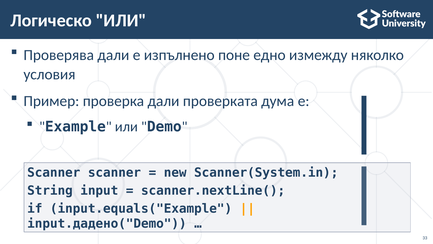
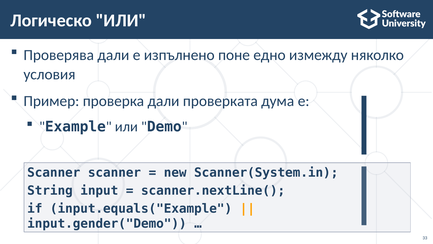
input.дадено("Demo: input.дадено("Demo -> input.gender("Demo
